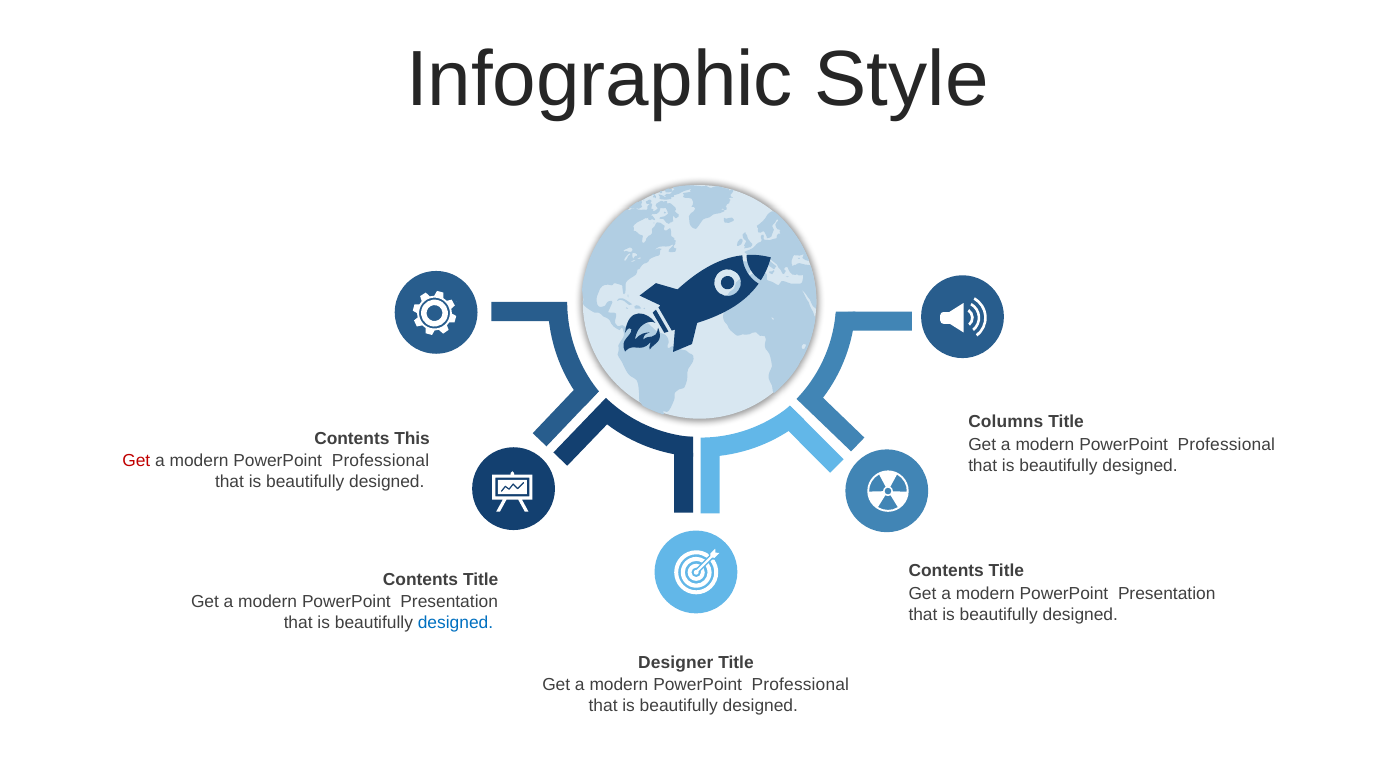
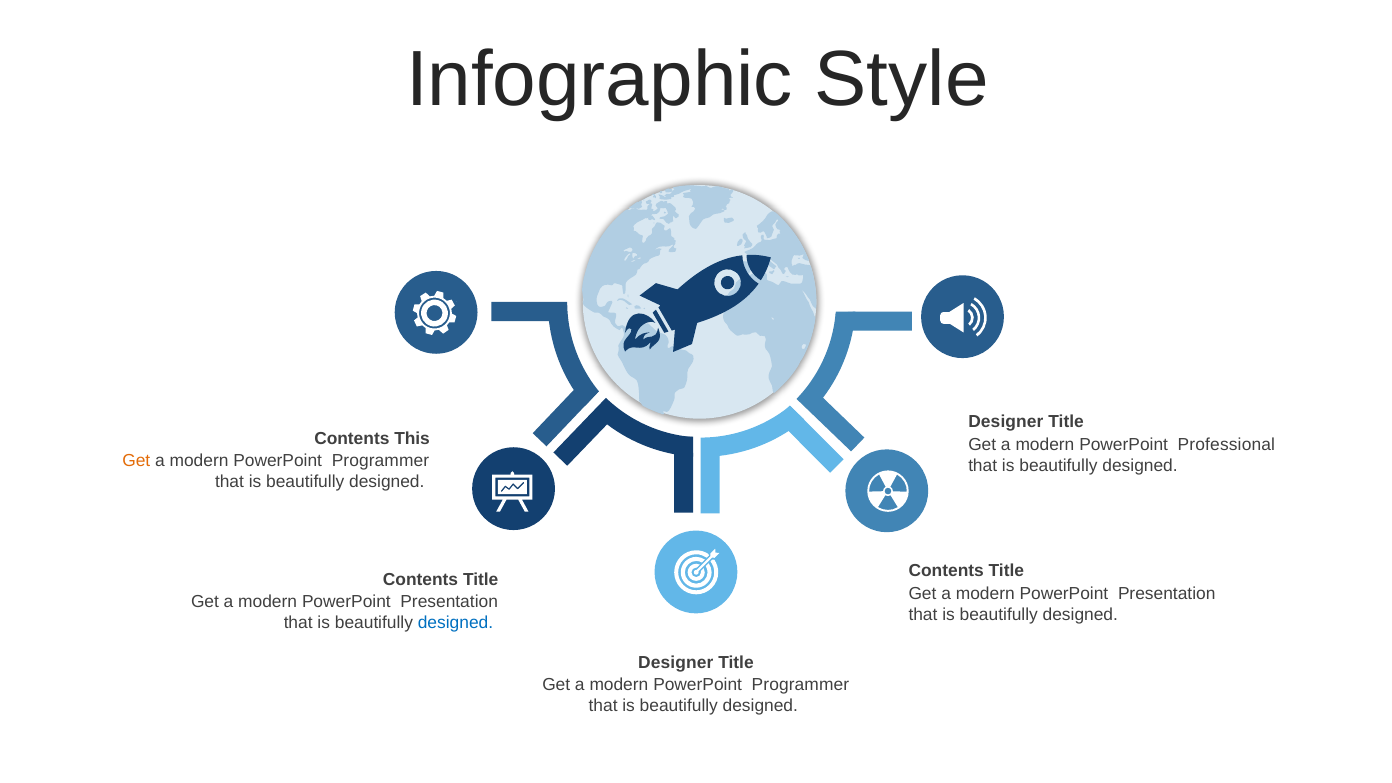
Columns at (1006, 422): Columns -> Designer
Get at (136, 461) colour: red -> orange
Professional at (380, 461): Professional -> Programmer
Professional at (800, 685): Professional -> Programmer
